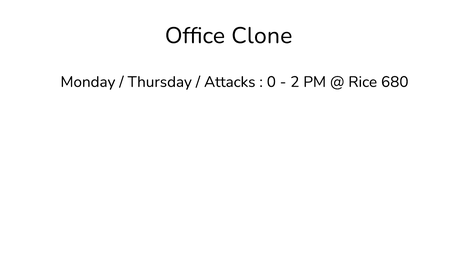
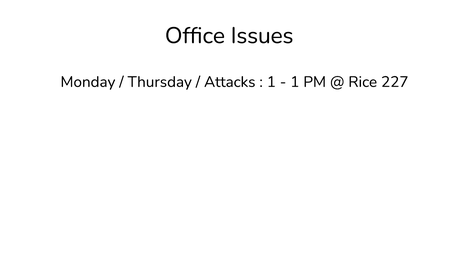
Clone: Clone -> Issues
0 at (271, 82): 0 -> 1
2 at (295, 82): 2 -> 1
680: 680 -> 227
